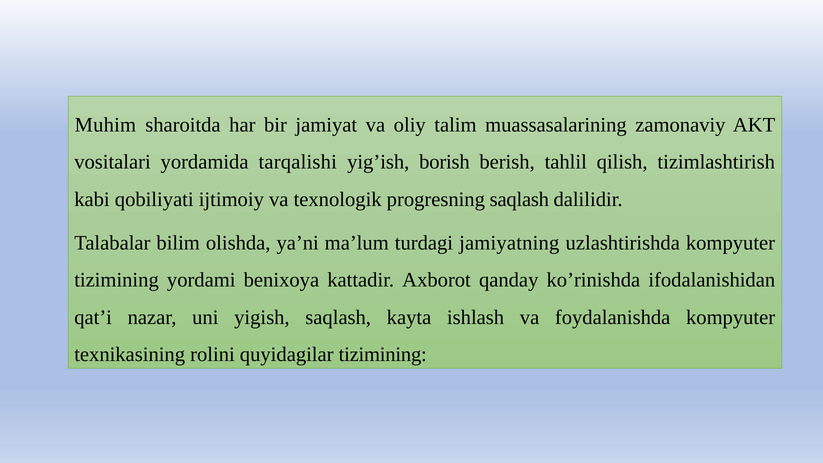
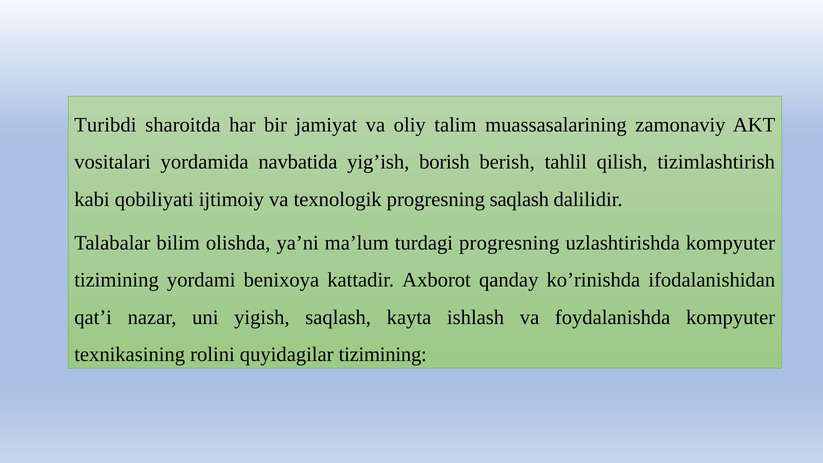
Muhim: Muhim -> Turibdi
tаrqаlishi: tаrqаlishi -> navbatida
turdagi jamiyatning: jamiyatning -> progresning
